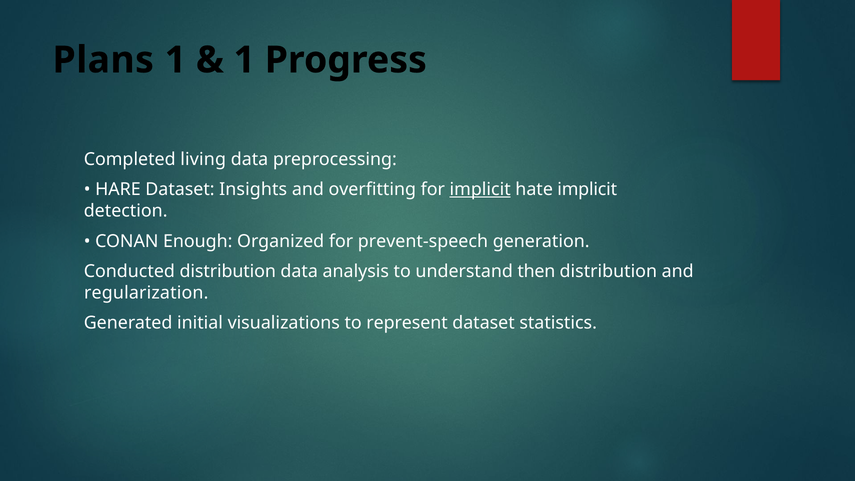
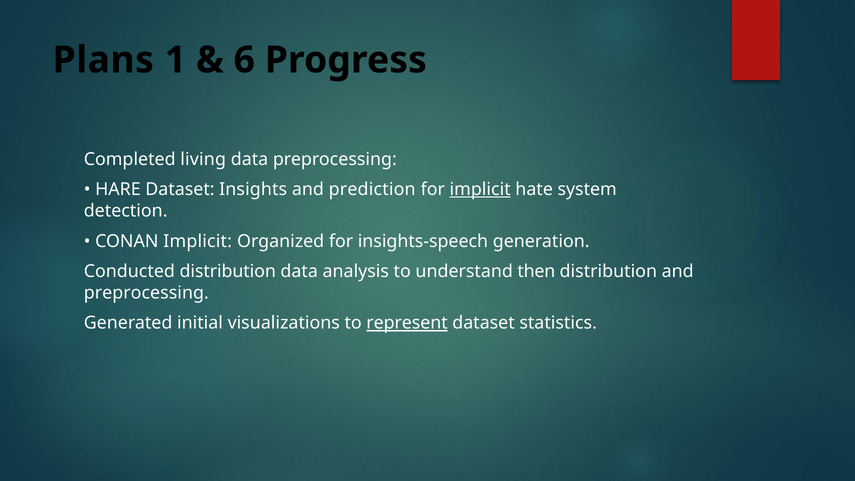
1 at (244, 60): 1 -> 6
overfitting: overfitting -> prediction
hate implicit: implicit -> system
CONAN Enough: Enough -> Implicit
prevent-speech: prevent-speech -> insights-speech
regularization at (146, 293): regularization -> preprocessing
represent underline: none -> present
